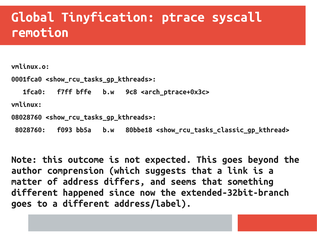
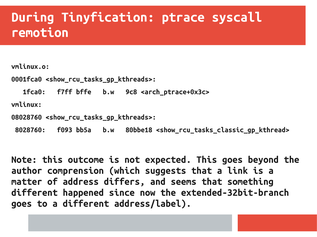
Global: Global -> During
